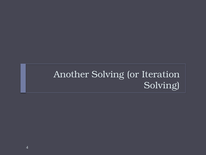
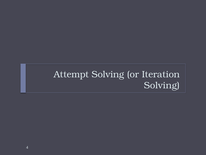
Another: Another -> Attempt
